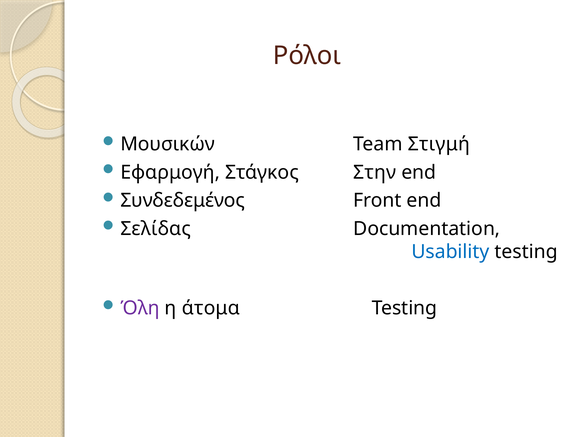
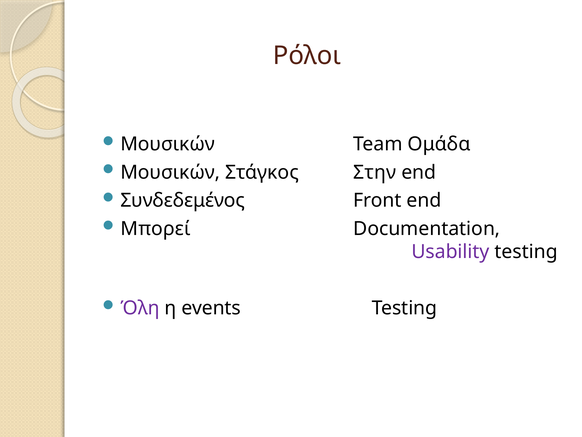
Στιγμή: Στιγμή -> Ομάδα
Εφαρμογή at (170, 172): Εφαρμογή -> Μουσικών
Σελίδας: Σελίδας -> Μπορεί
Usability colour: blue -> purple
άτομα: άτομα -> events
